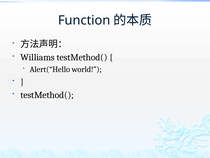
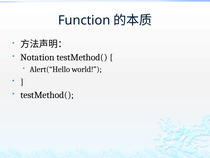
Williams: Williams -> Notation
